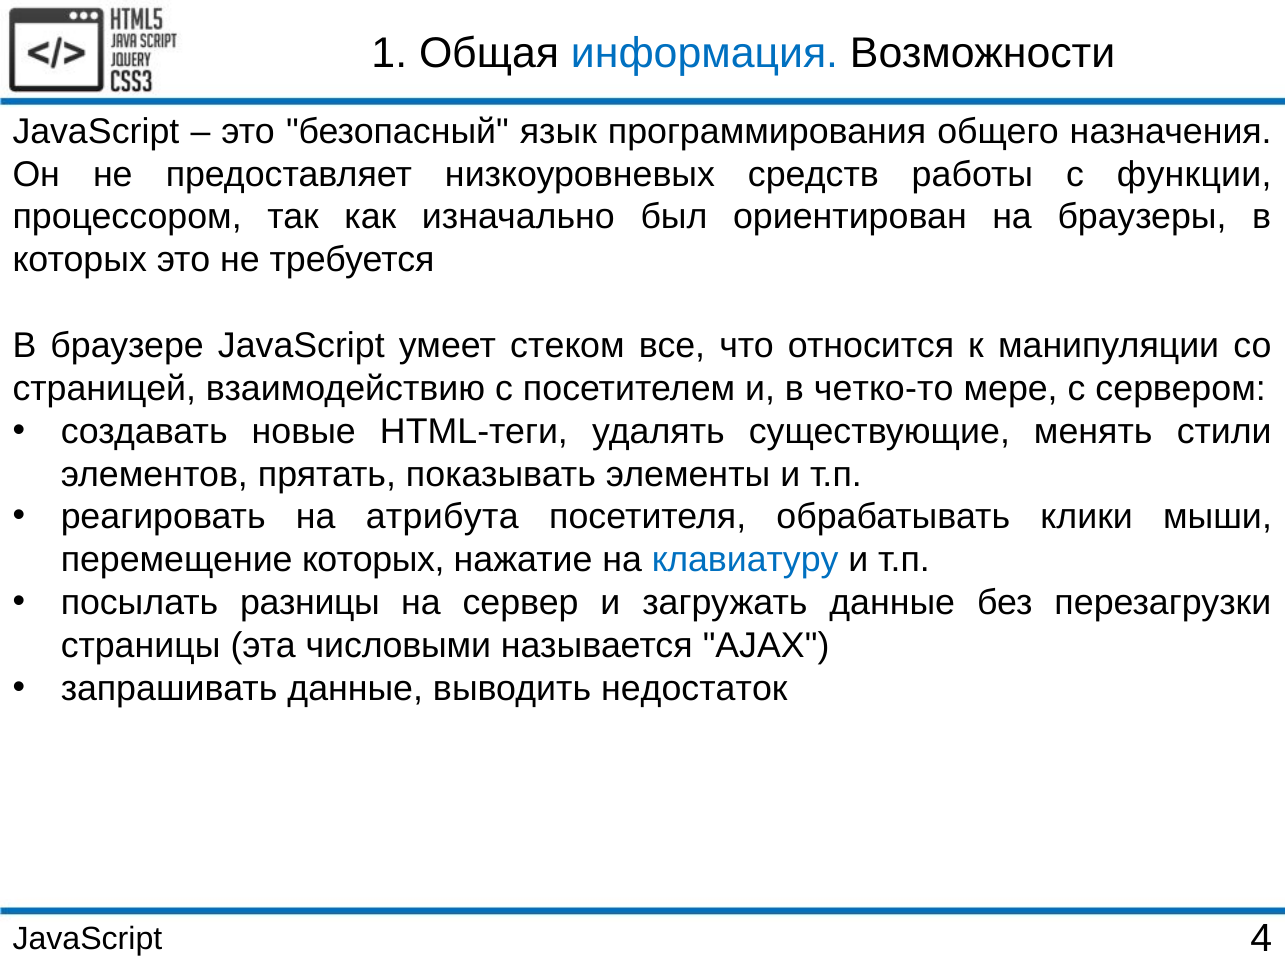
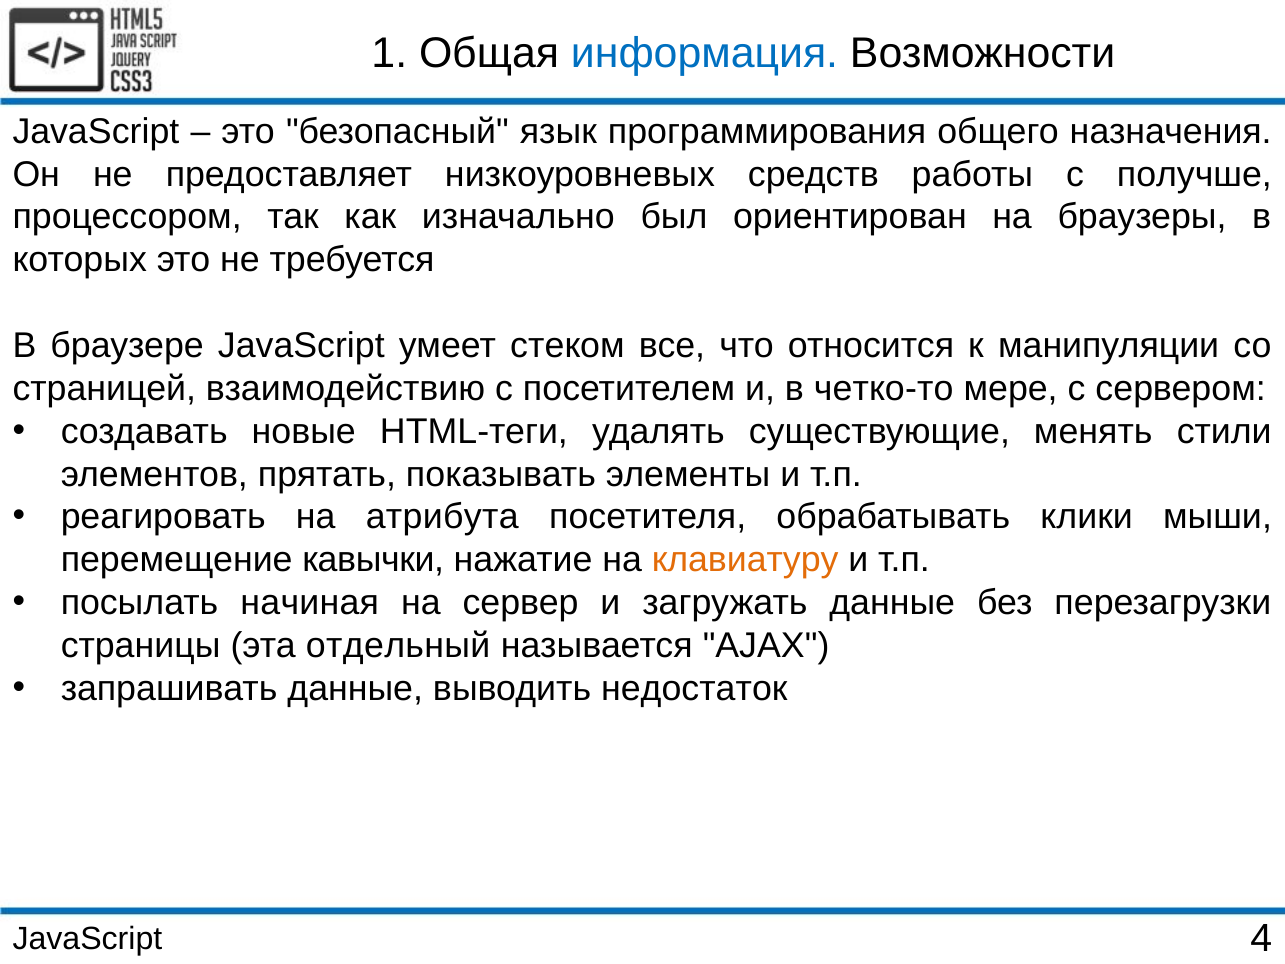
функции: функции -> получше
перемещение которых: которых -> кавычки
клавиатуру colour: blue -> orange
разницы: разницы -> начиная
числовыми: числовыми -> отдельный
